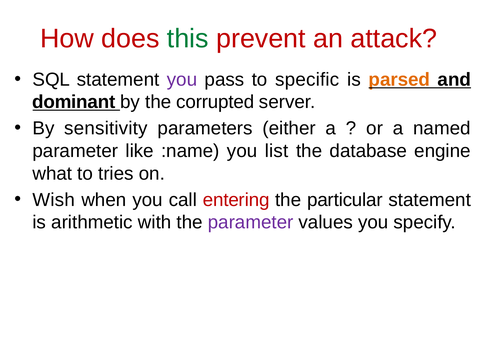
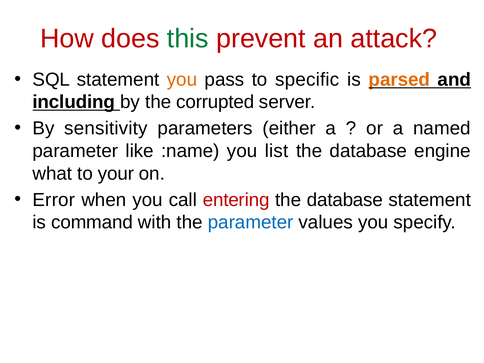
you at (182, 80) colour: purple -> orange
dominant: dominant -> including
tries: tries -> your
Wish: Wish -> Error
particular at (345, 200): particular -> database
arithmetic: arithmetic -> command
parameter at (251, 222) colour: purple -> blue
